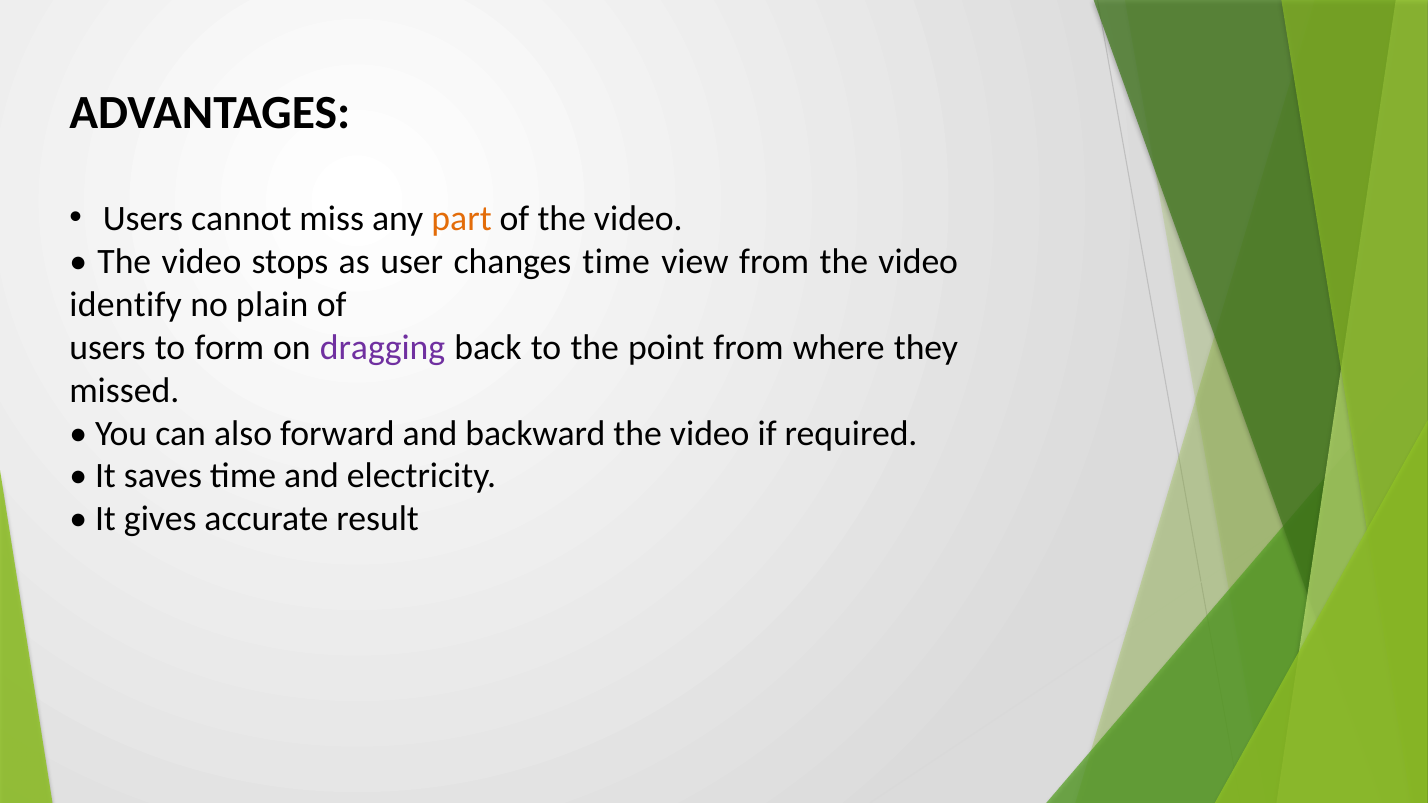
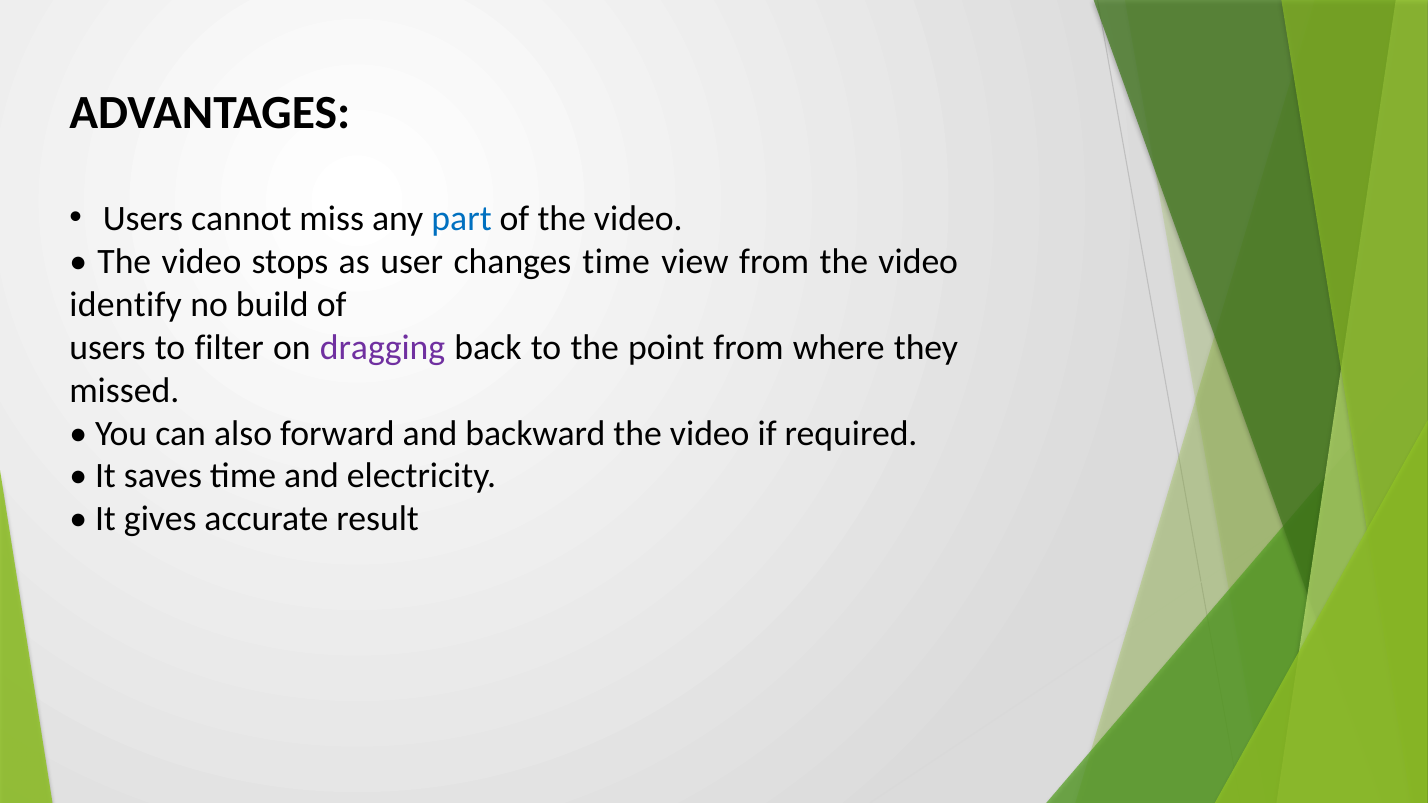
part colour: orange -> blue
plain: plain -> build
form: form -> filter
